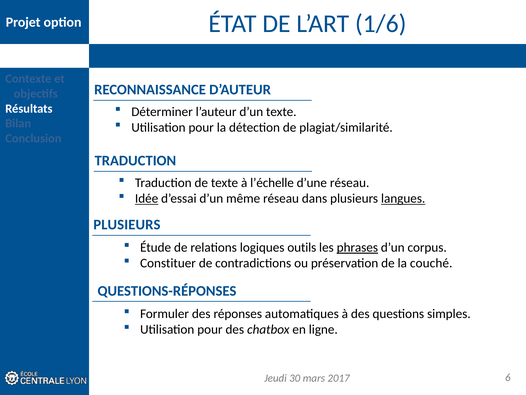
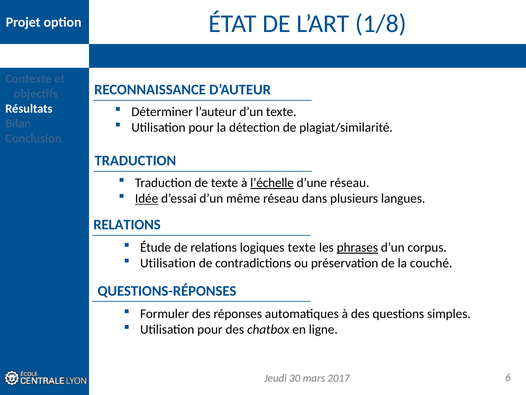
1/6: 1/6 -> 1/8
l’échelle underline: none -> present
langues underline: present -> none
PLUSIEURS at (127, 224): PLUSIEURS -> RELATIONS
logiques outils: outils -> texte
Constituer at (168, 263): Constituer -> Utilisation
